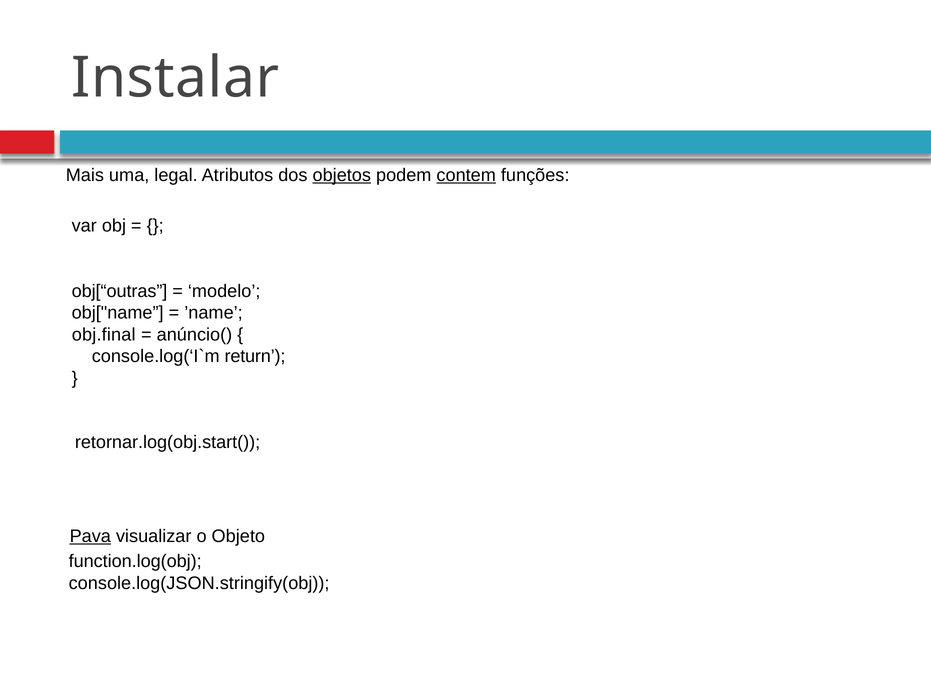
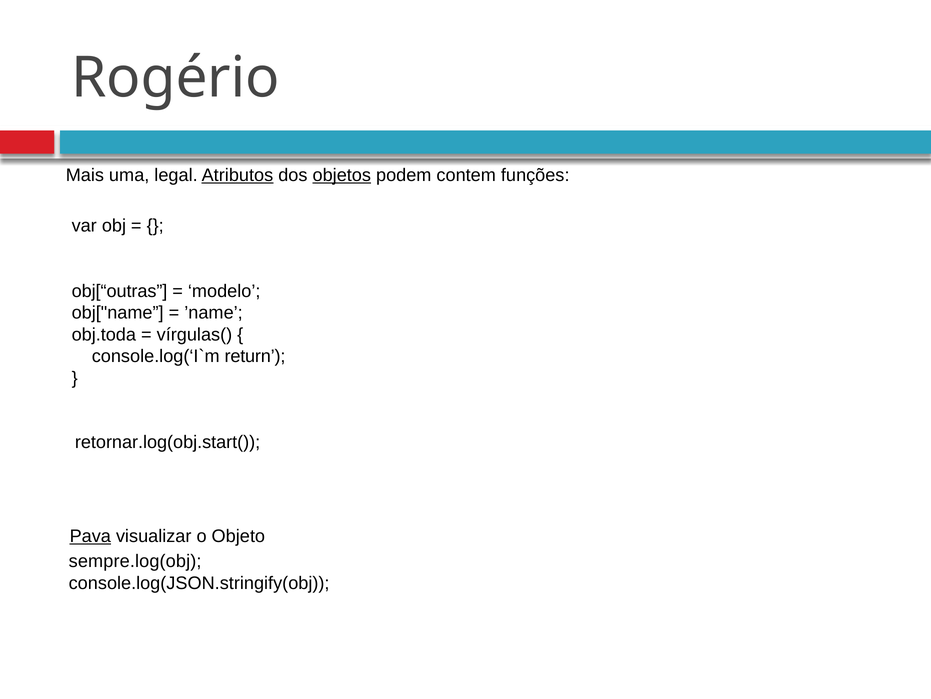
Instalar: Instalar -> Rogério
Atributos underline: none -> present
contem underline: present -> none
obj.final: obj.final -> obj.toda
anúncio(: anúncio( -> vírgulas(
function.log(obj: function.log(obj -> sempre.log(obj
